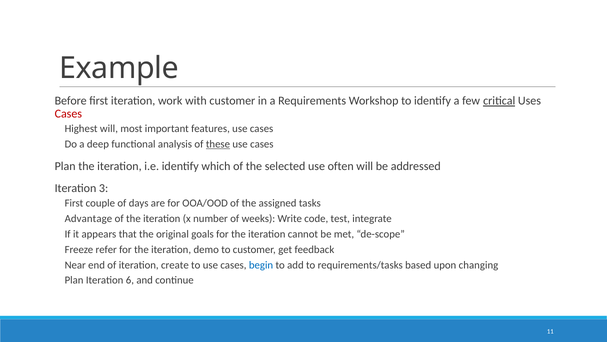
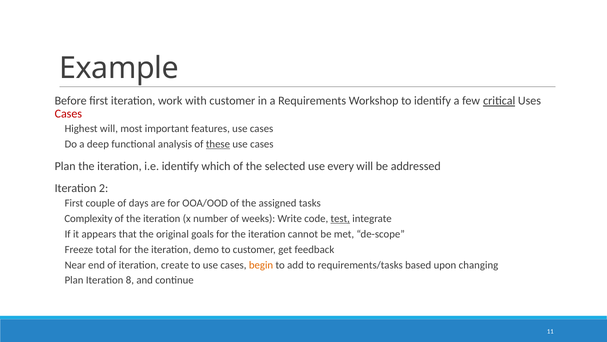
often: often -> every
3: 3 -> 2
Advantage: Advantage -> Complexity
test underline: none -> present
refer: refer -> total
begin colour: blue -> orange
6: 6 -> 8
